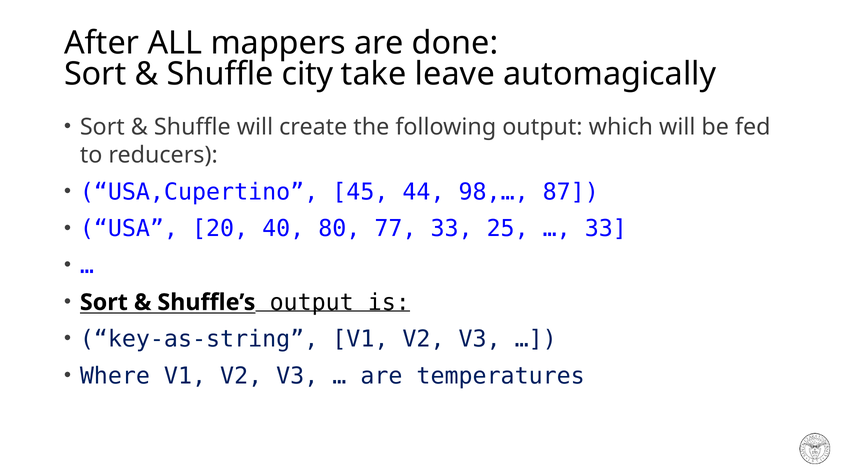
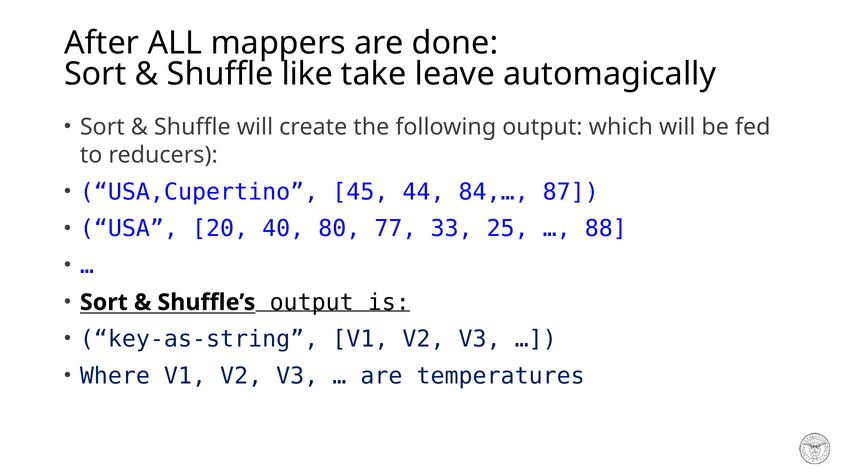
city: city -> like
98,…: 98,… -> 84,…
33 at (606, 229): 33 -> 88
